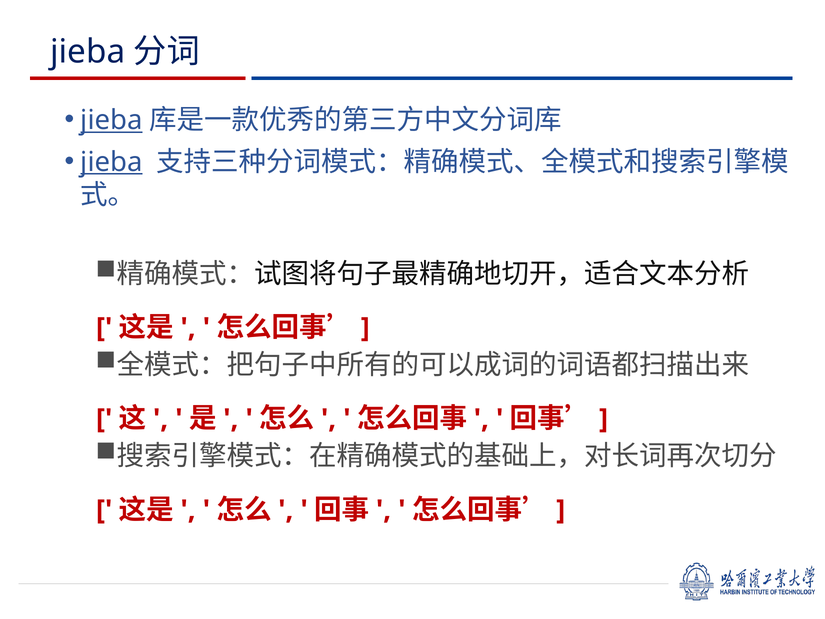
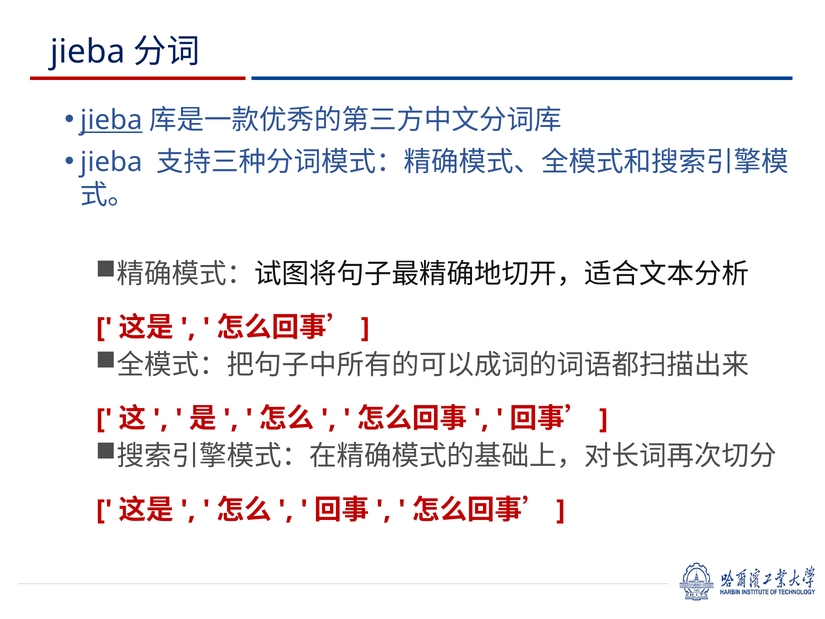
jieba at (111, 162) underline: present -> none
